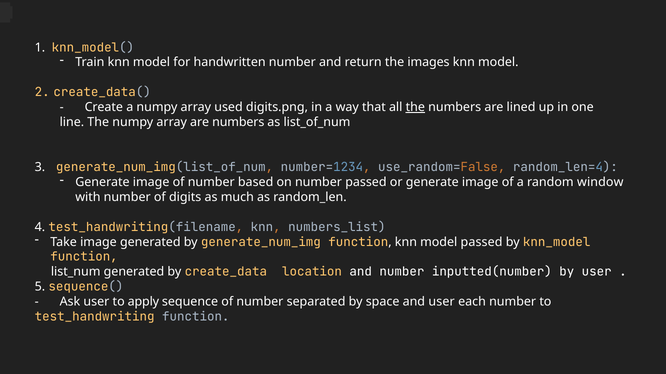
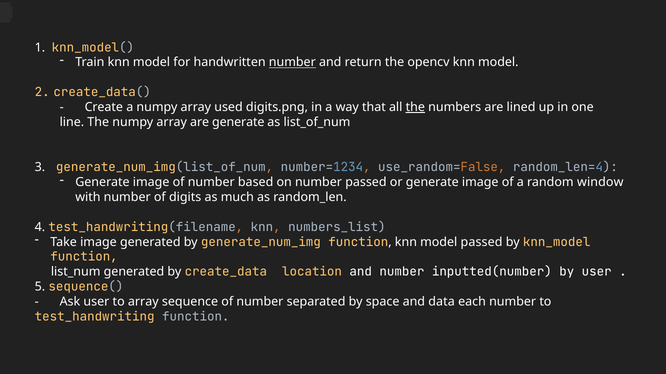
number at (292, 62) underline: none -> present
images: images -> opencv
are numbers: numbers -> generate
to apply: apply -> array
and user: user -> data
